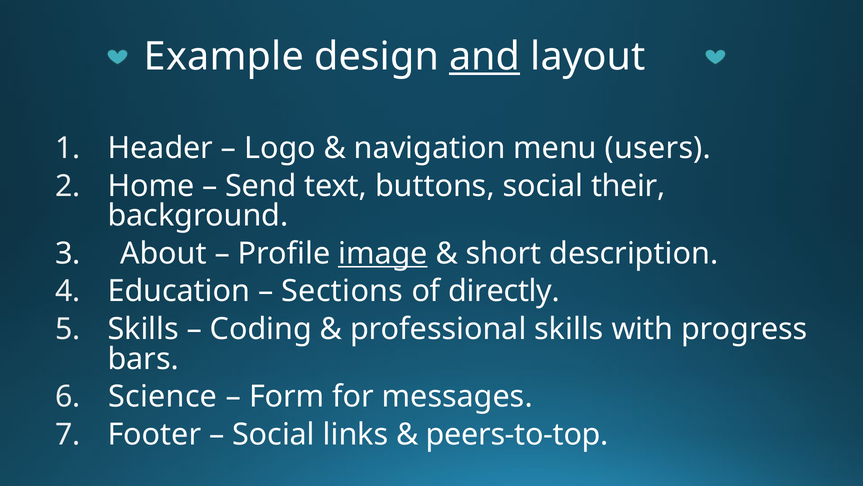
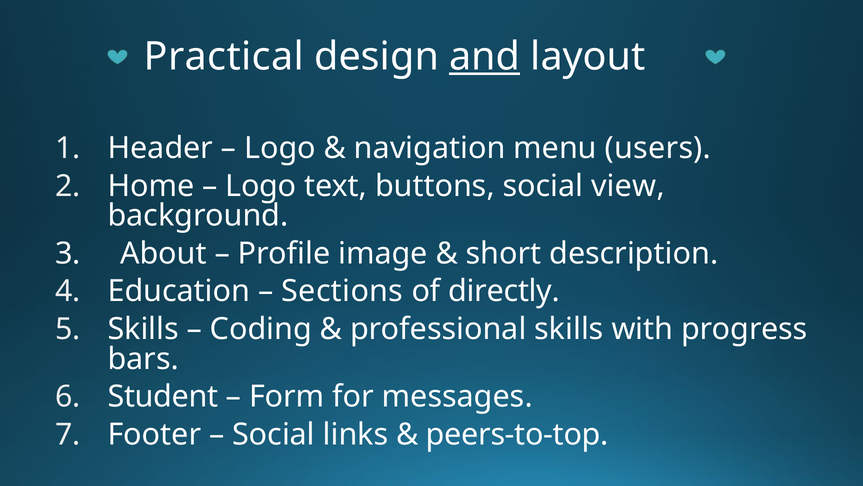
Example: Example -> Practical
Send at (261, 186): Send -> Logo
their: their -> view
image underline: present -> none
Science: Science -> Student
